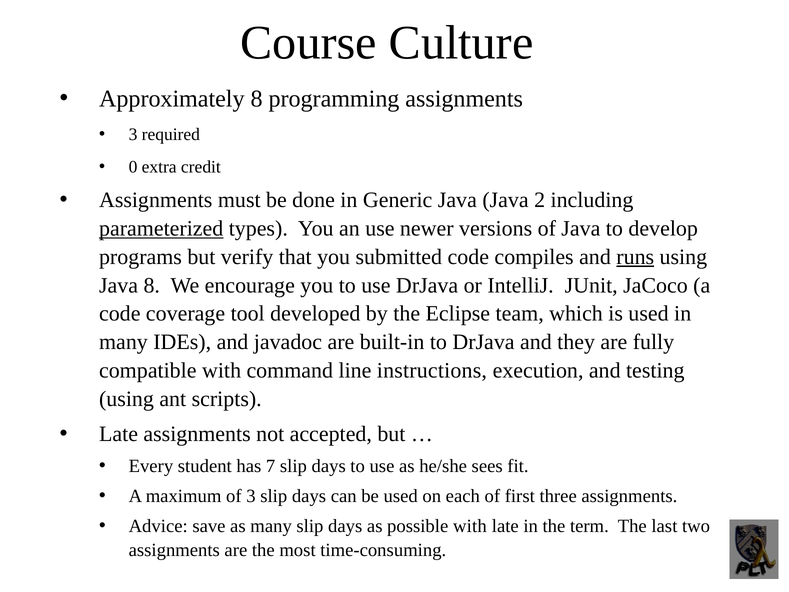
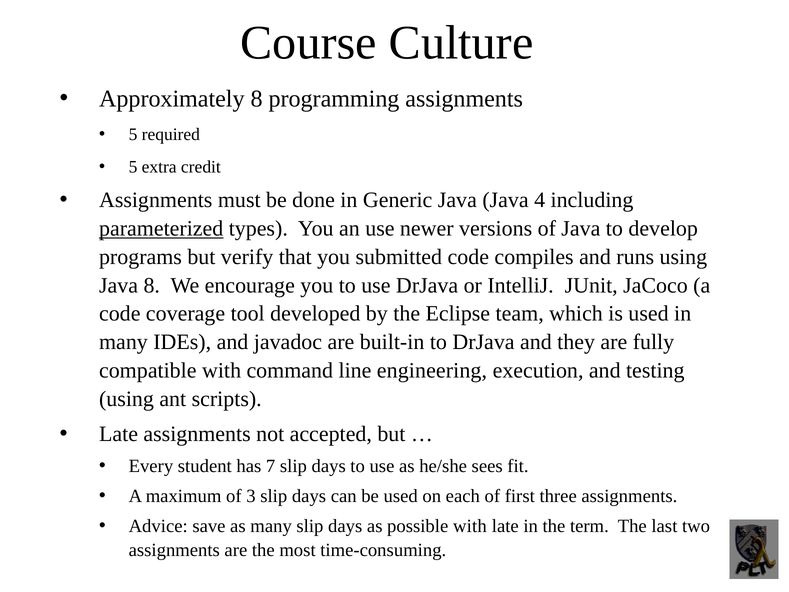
3 at (133, 135): 3 -> 5
0 at (133, 167): 0 -> 5
2: 2 -> 4
runs underline: present -> none
instructions: instructions -> engineering
